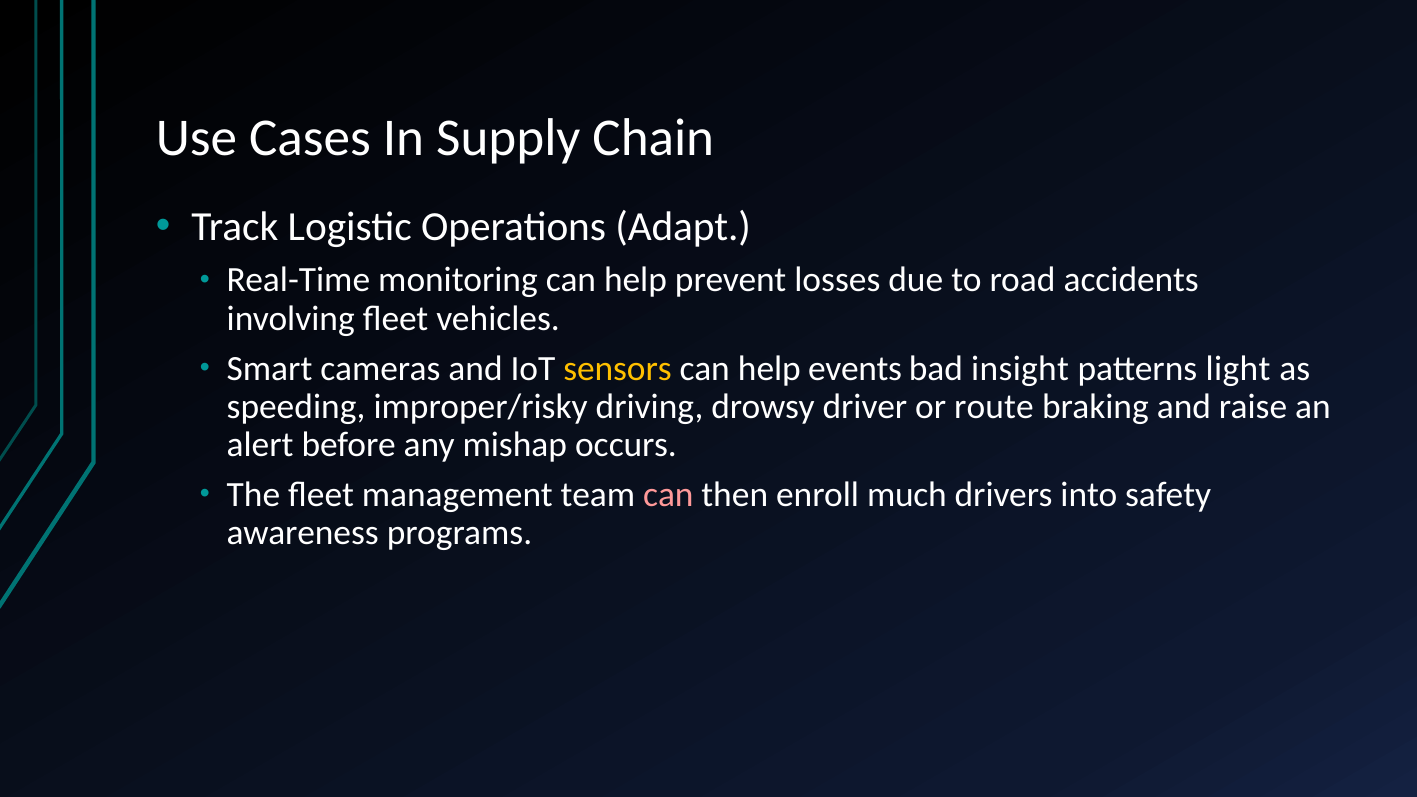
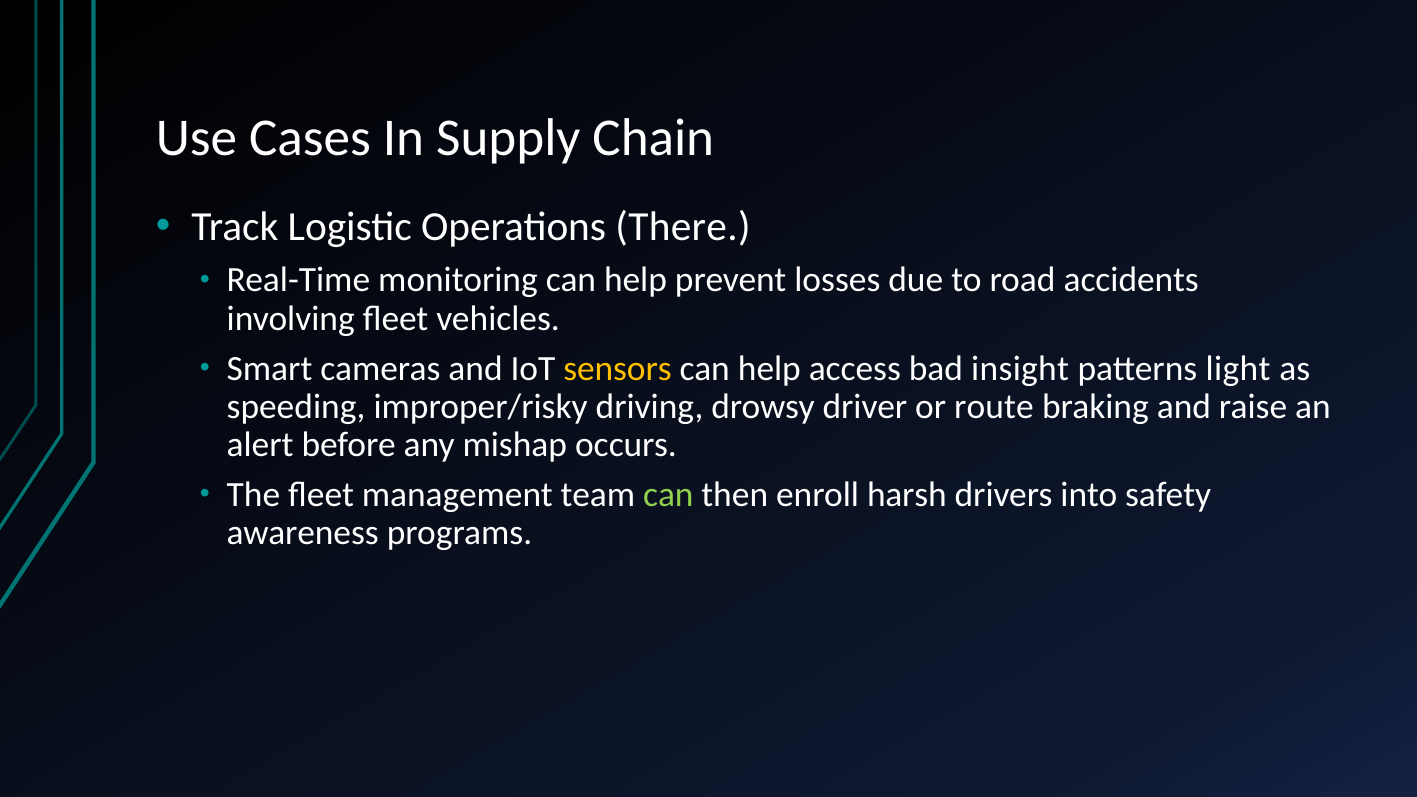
Adapt: Adapt -> There
events: events -> access
can at (668, 495) colour: pink -> light green
much: much -> harsh
